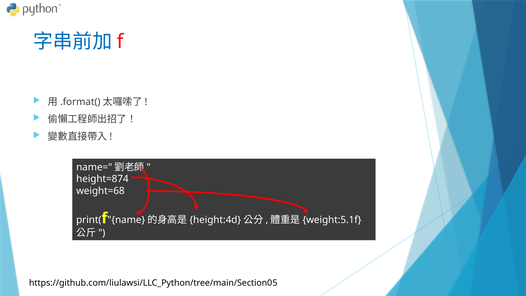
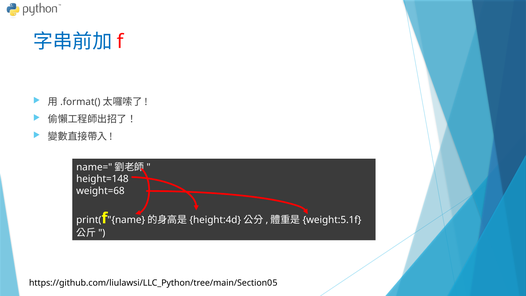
height=874: height=874 -> height=148
